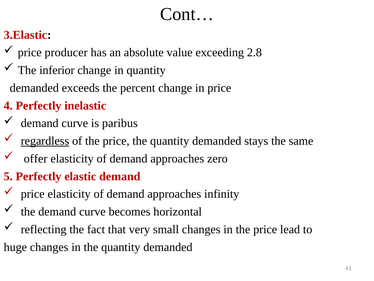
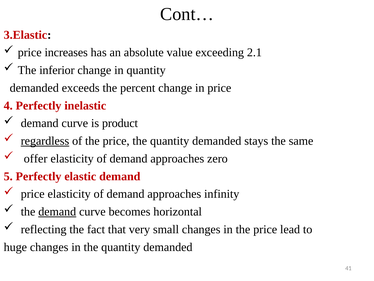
producer: producer -> increases
2.8: 2.8 -> 2.1
paribus: paribus -> product
demand at (57, 211) underline: none -> present
